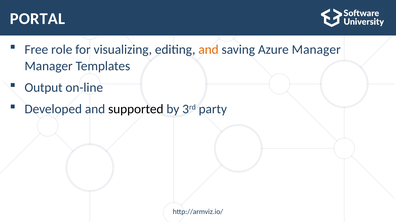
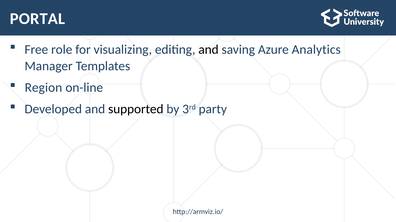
and at (209, 50) colour: orange -> black
Azure Manager: Manager -> Analytics
Output: Output -> Region
